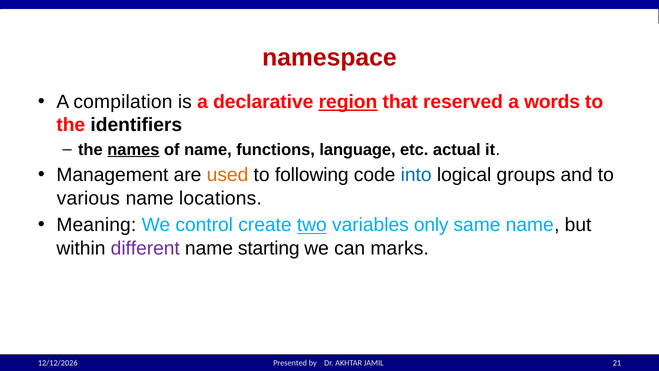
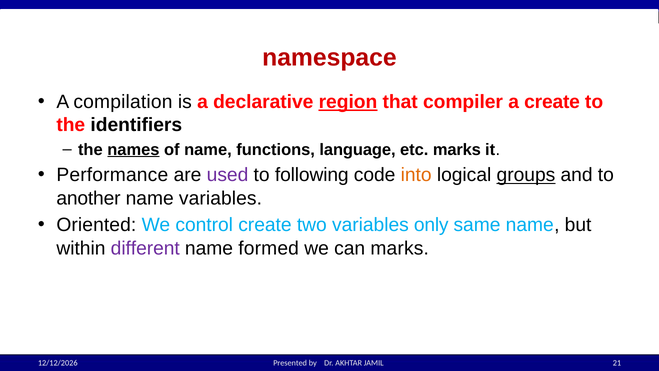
reserved: reserved -> compiler
a words: words -> create
etc actual: actual -> marks
Management: Management -> Performance
used colour: orange -> purple
into colour: blue -> orange
groups underline: none -> present
various: various -> another
name locations: locations -> variables
Meaning: Meaning -> Oriented
two underline: present -> none
starting: starting -> formed
